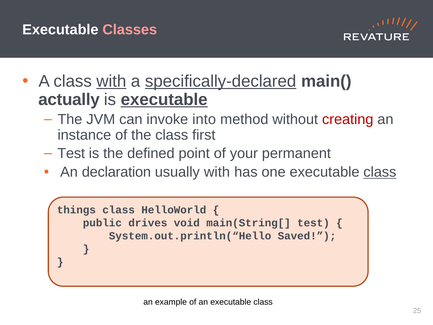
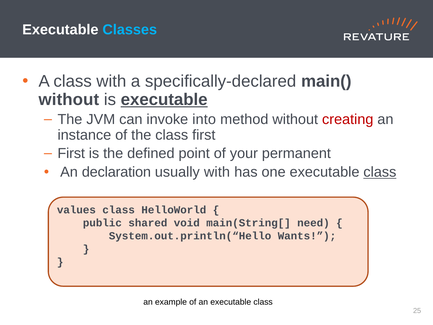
Classes colour: pink -> light blue
with at (111, 81) underline: present -> none
specifically-declared underline: present -> none
actually at (69, 100): actually -> without
Test at (71, 153): Test -> First
things: things -> values
drives: drives -> shared
main(String[ test: test -> need
Saved: Saved -> Wants
